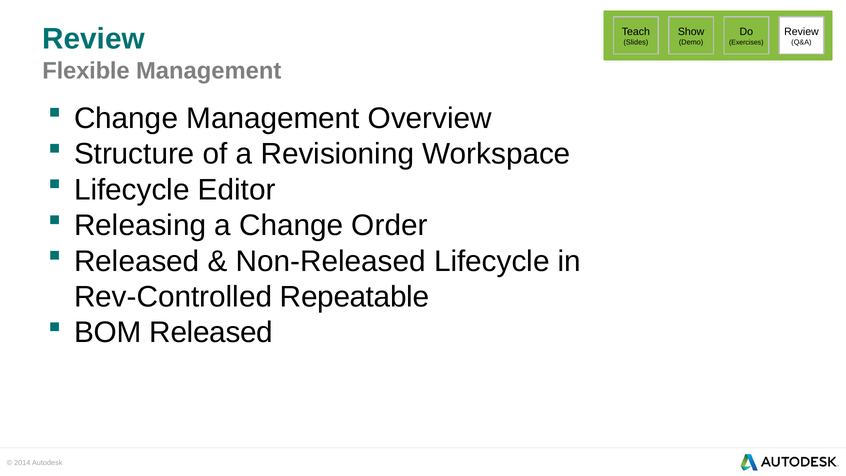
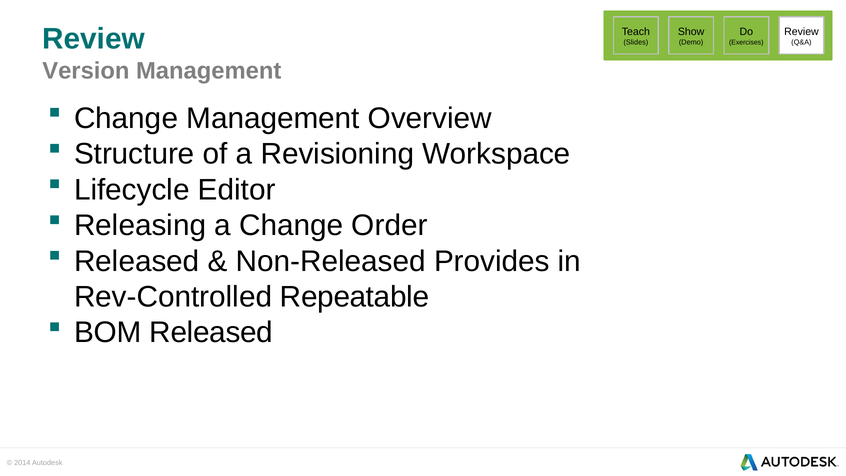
Flexible: Flexible -> Version
Non-Released Lifecycle: Lifecycle -> Provides
